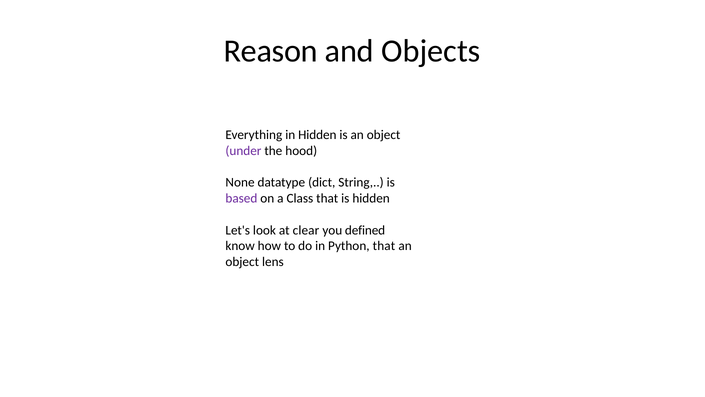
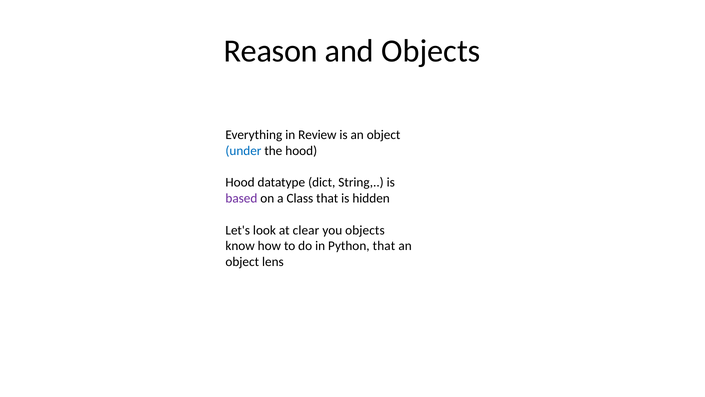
in Hidden: Hidden -> Review
under colour: purple -> blue
None at (240, 182): None -> Hood
you defined: defined -> objects
